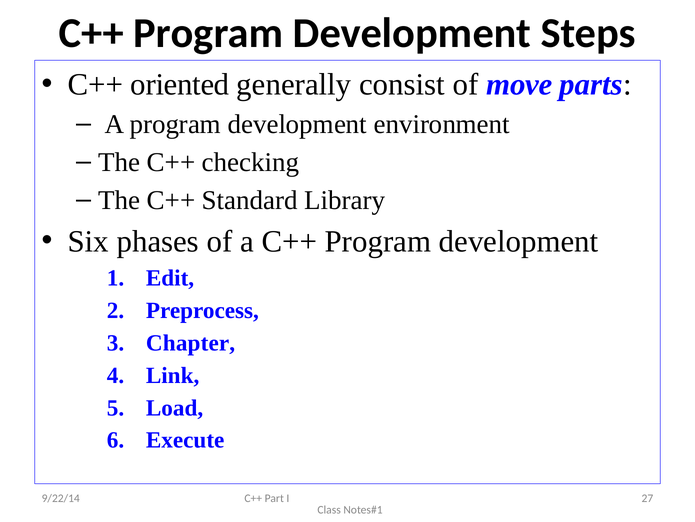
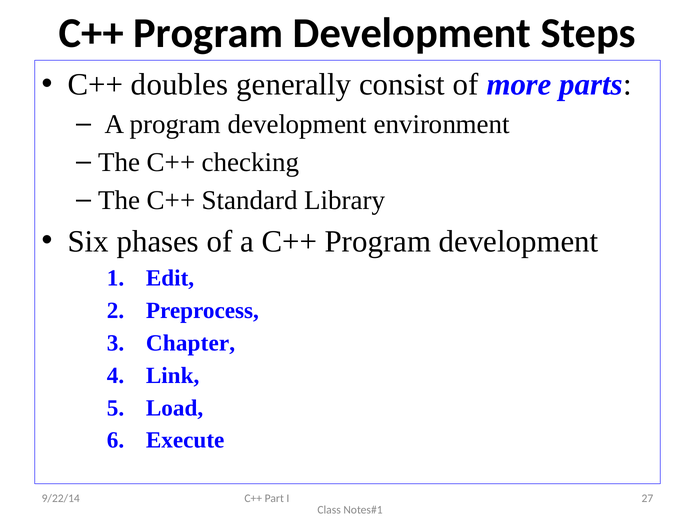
oriented: oriented -> doubles
move: move -> more
